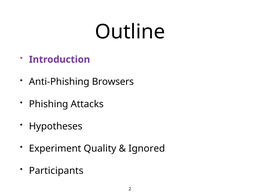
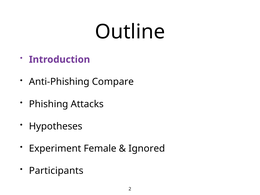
Browsers: Browsers -> Compare
Quality: Quality -> Female
